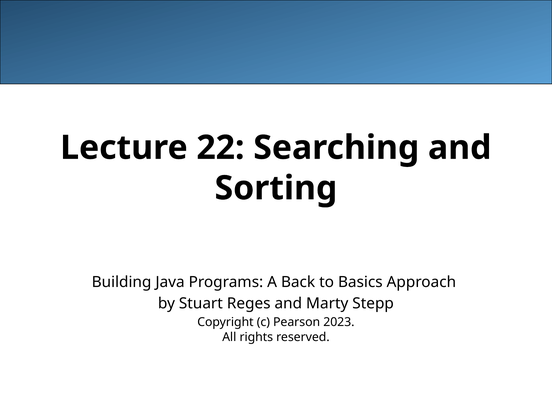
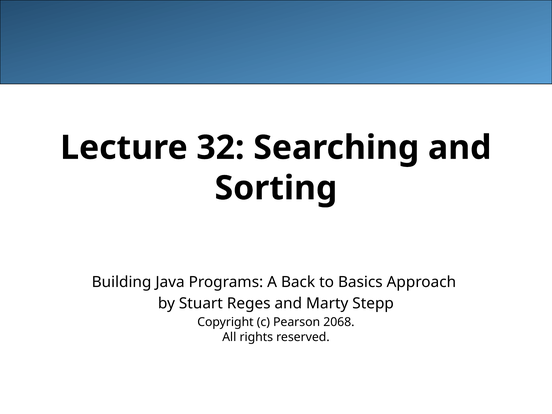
22: 22 -> 32
2023: 2023 -> 2068
